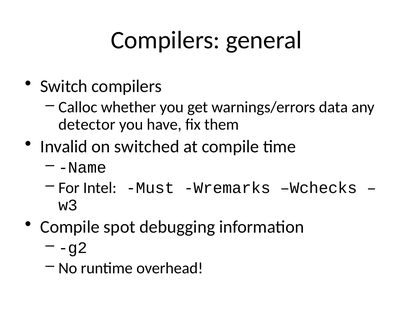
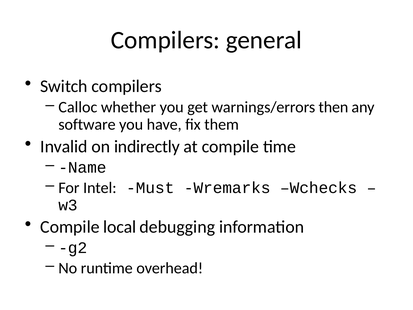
data: data -> then
detector: detector -> software
switched: switched -> indirectly
spot: spot -> local
